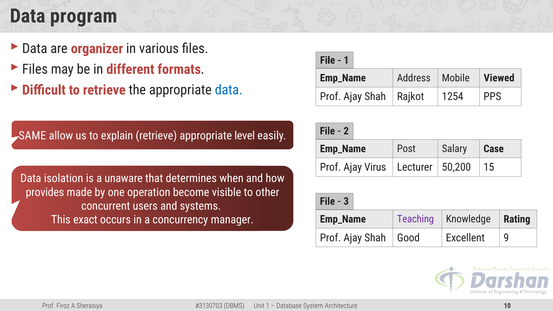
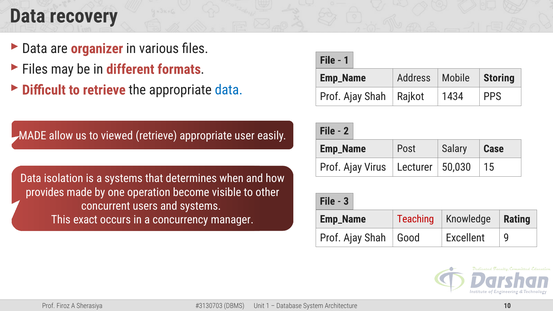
program: program -> recovery
Viewed: Viewed -> Storing
1254: 1254 -> 1434
SAME at (32, 136): SAME -> MADE
explain: explain -> viewed
level: level -> user
50,200: 50,200 -> 50,030
a unaware: unaware -> systems
Teaching colour: purple -> red
